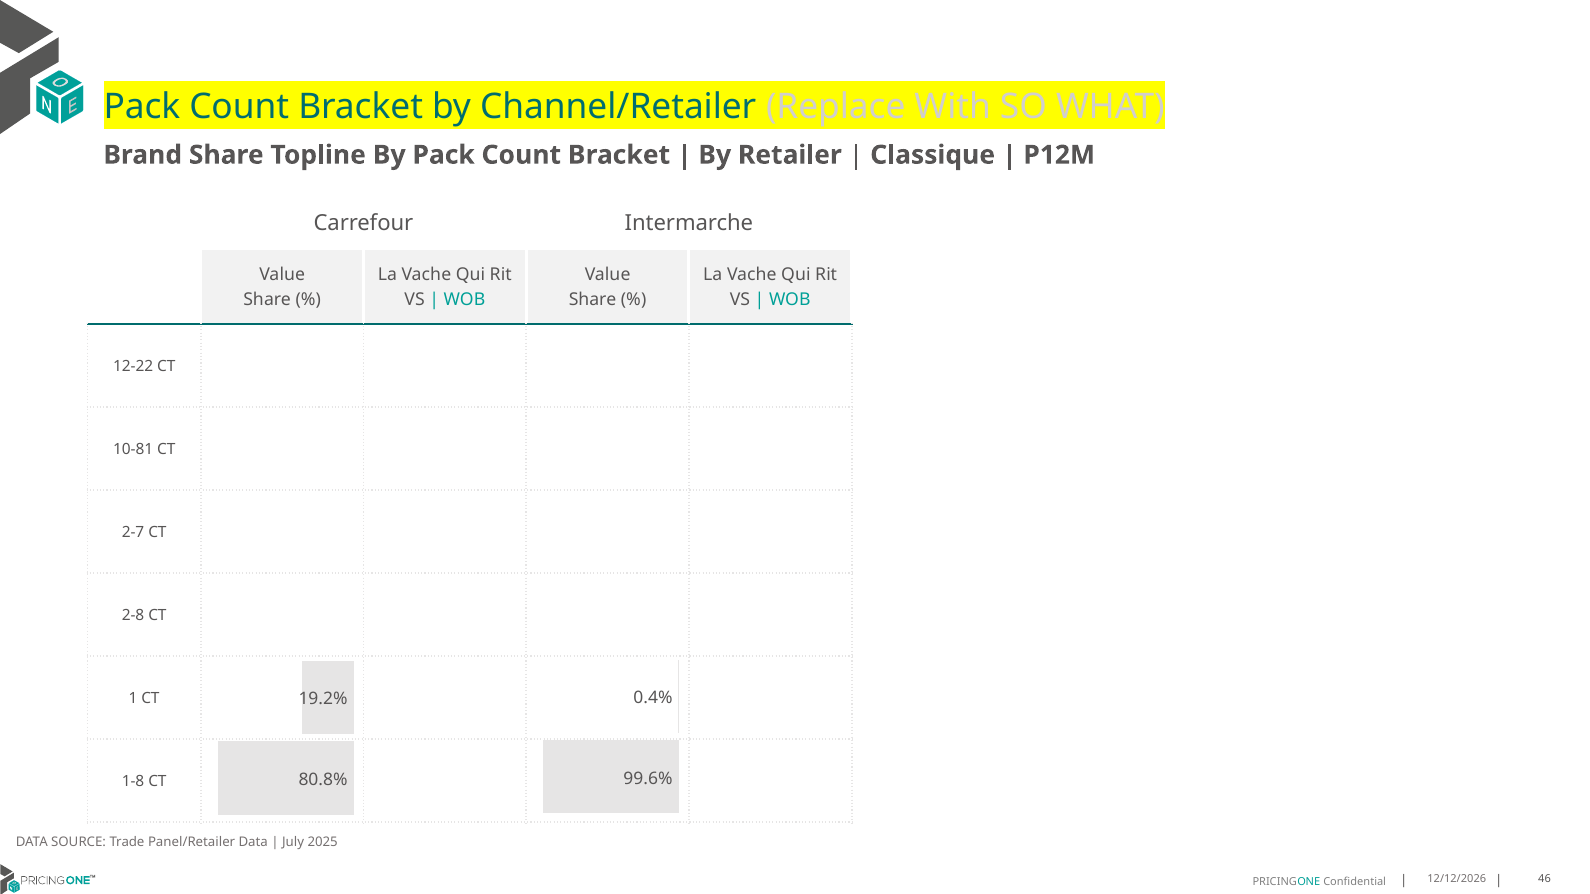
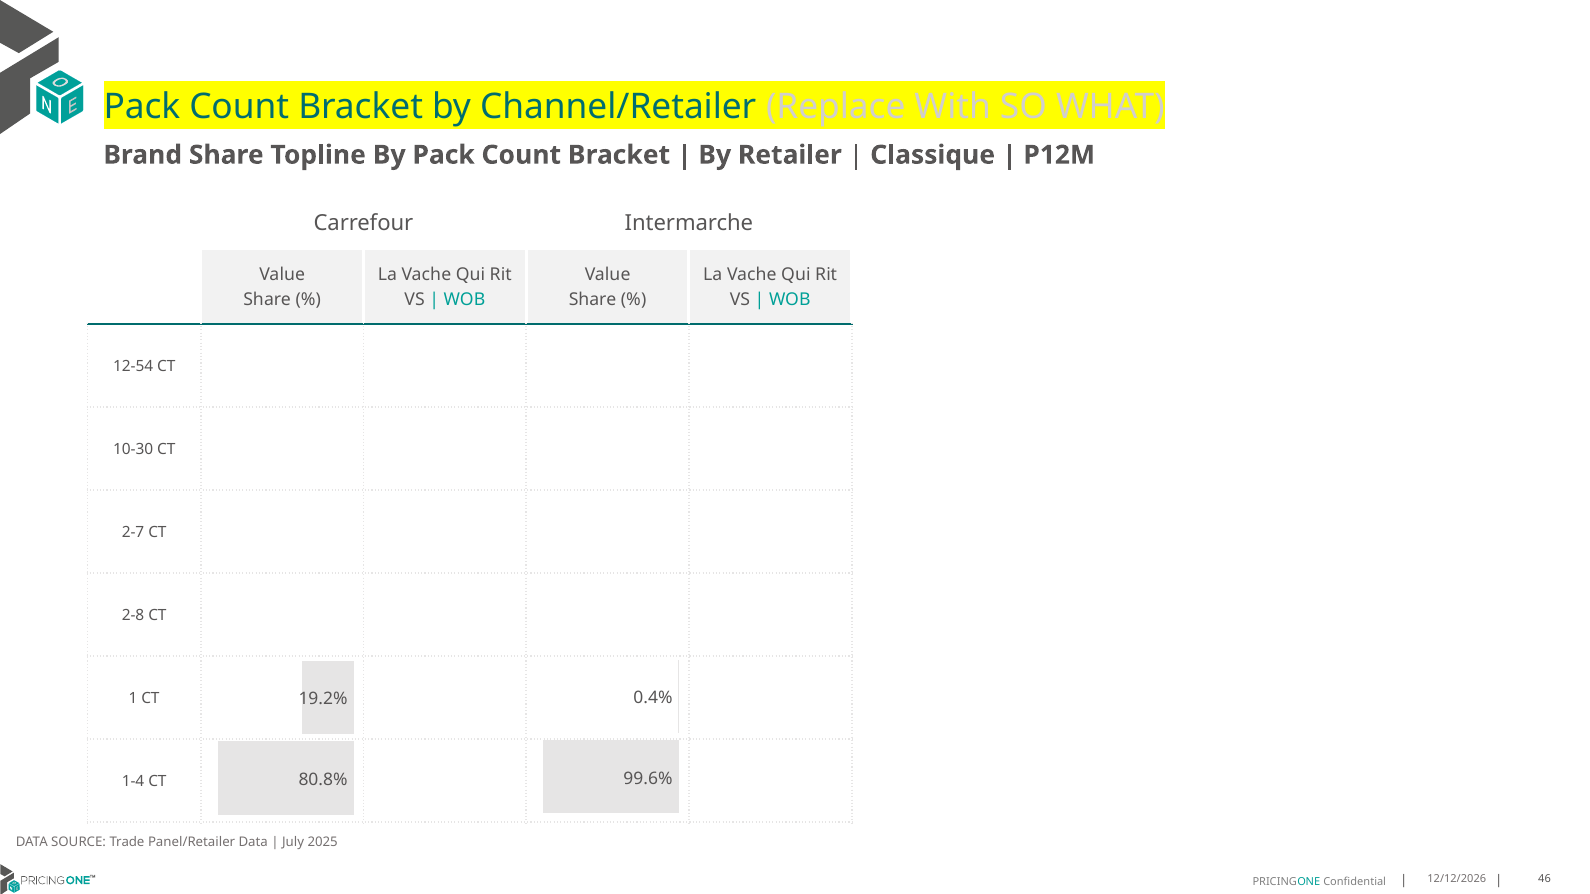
12-22: 12-22 -> 12-54
10-81: 10-81 -> 10-30
1-8: 1-8 -> 1-4
